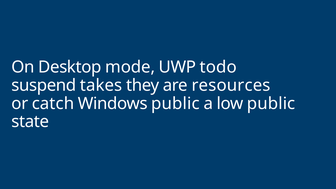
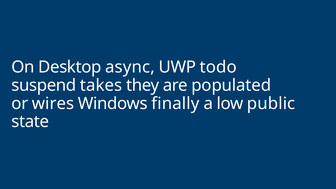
mode: mode -> async
resources: resources -> populated
catch: catch -> wires
Windows public: public -> finally
